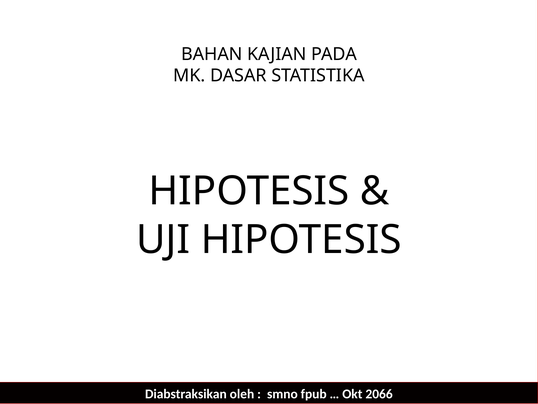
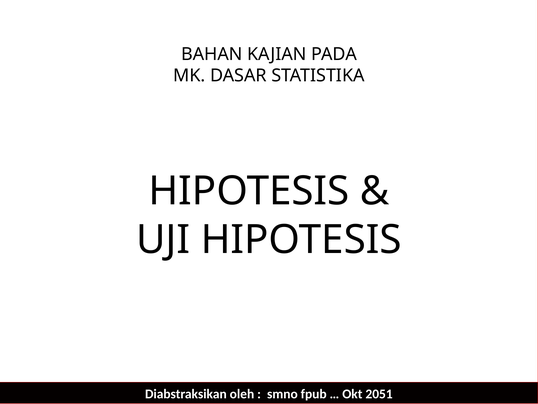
2066: 2066 -> 2051
